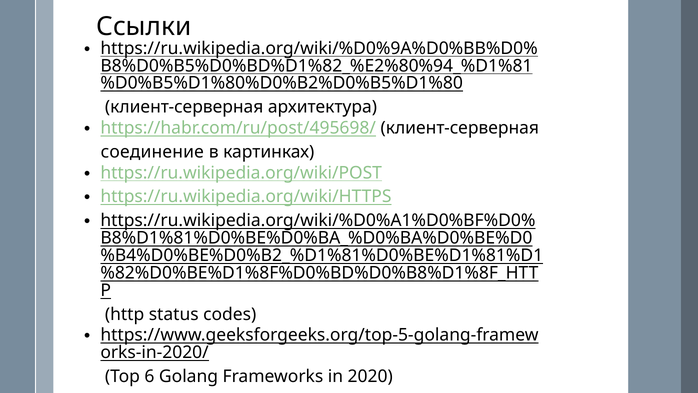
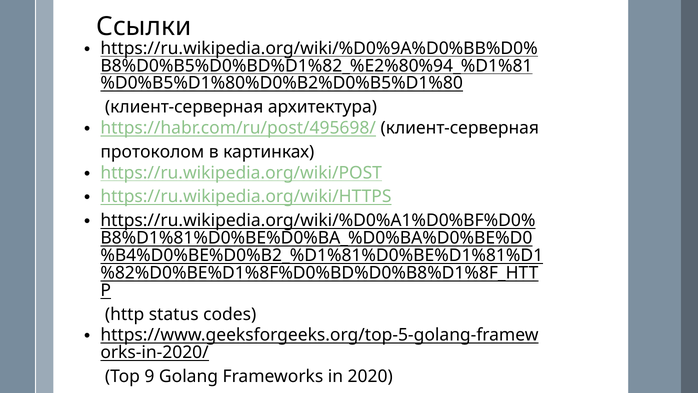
соединение: соединение -> протоколом
6: 6 -> 9
